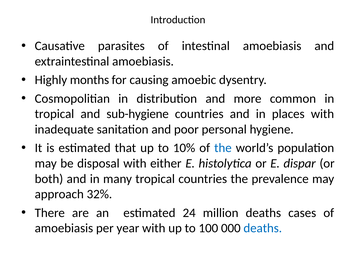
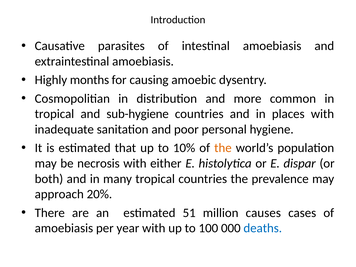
the at (223, 148) colour: blue -> orange
disposal: disposal -> necrosis
32%: 32% -> 20%
24: 24 -> 51
million deaths: deaths -> causes
